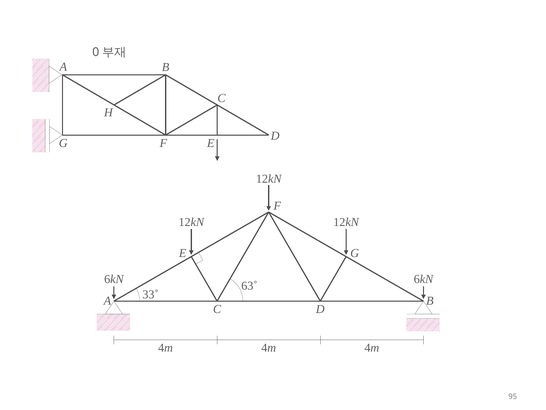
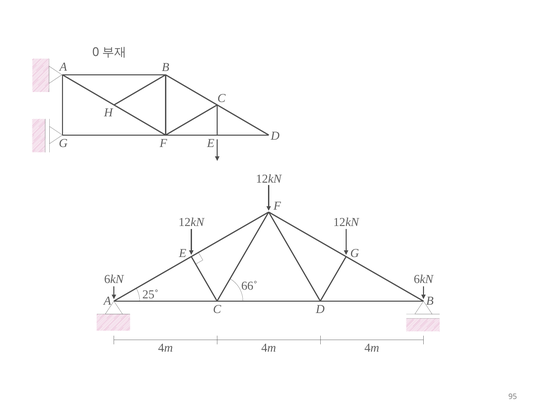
63˚: 63˚ -> 66˚
33˚: 33˚ -> 25˚
